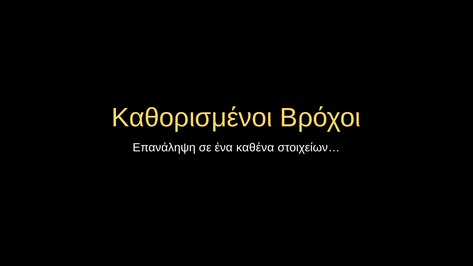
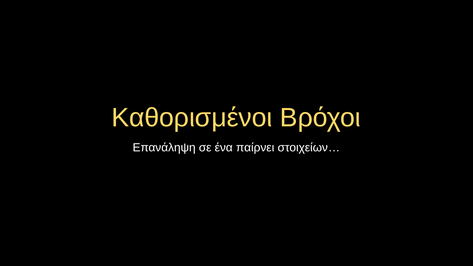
καθένα: καθένα -> παίρνει
